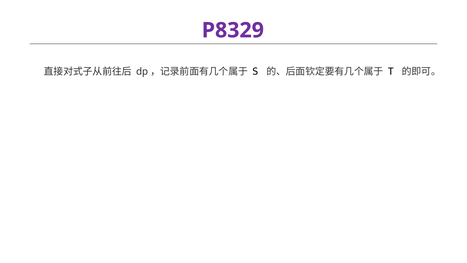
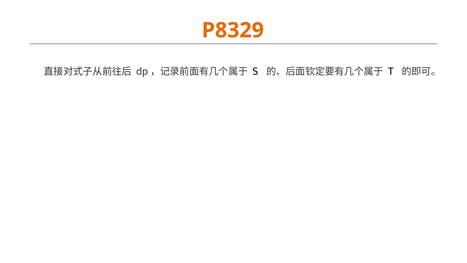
P8329 colour: purple -> orange
